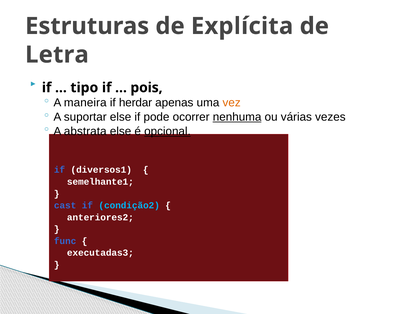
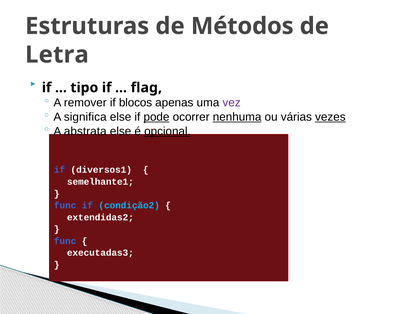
Explícita: Explícita -> Métodos
pois: pois -> flag
maneira: maneira -> remover
herdar: herdar -> blocos
vez colour: orange -> purple
suportar: suportar -> significa
pode underline: none -> present
vezes underline: none -> present
cast at (65, 206): cast -> func
anteriores2: anteriores2 -> extendidas2
